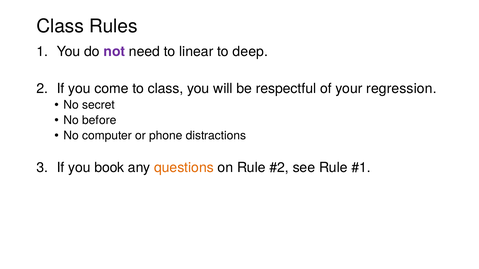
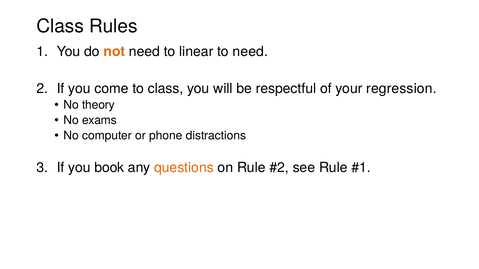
not colour: purple -> orange
to deep: deep -> need
secret: secret -> theory
before: before -> exams
